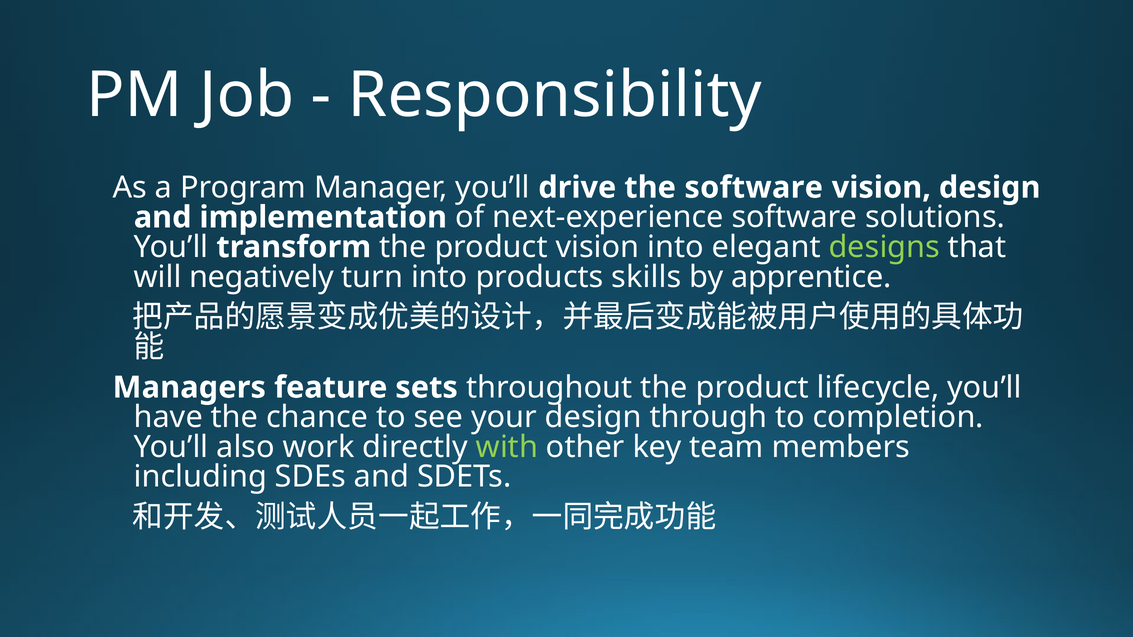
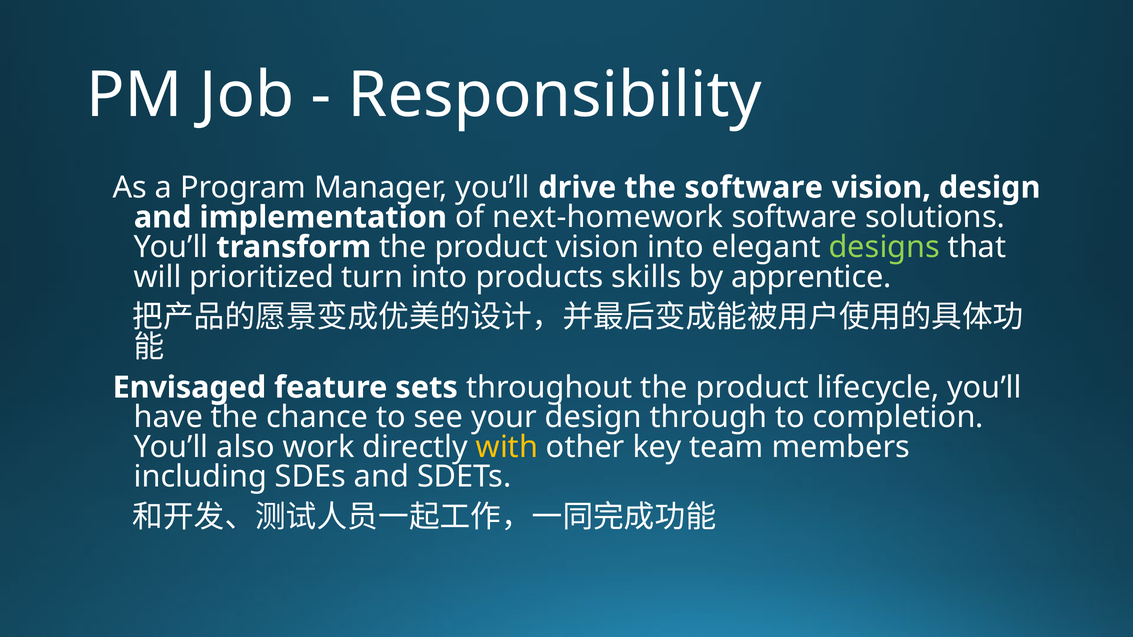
next-experience: next-experience -> next-homework
negatively: negatively -> prioritized
Managers: Managers -> Envisaged
with colour: light green -> yellow
